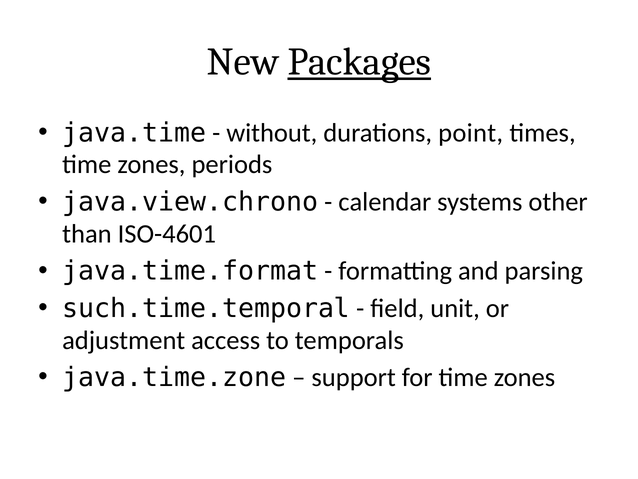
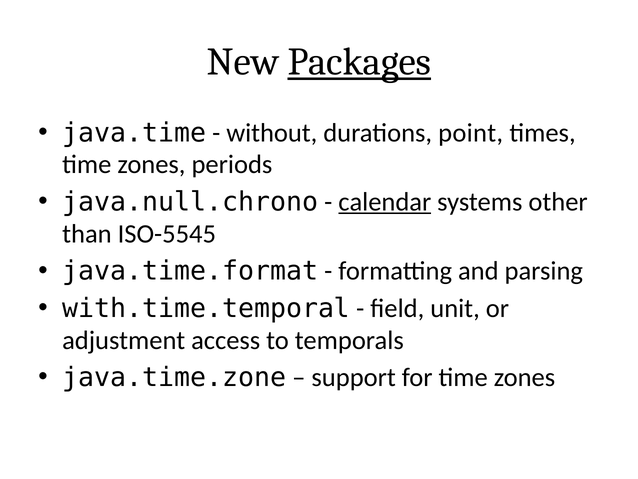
java.view.chrono: java.view.chrono -> java.null.chrono
calendar underline: none -> present
ISO-4601: ISO-4601 -> ISO-5545
such.time.temporal: such.time.temporal -> with.time.temporal
